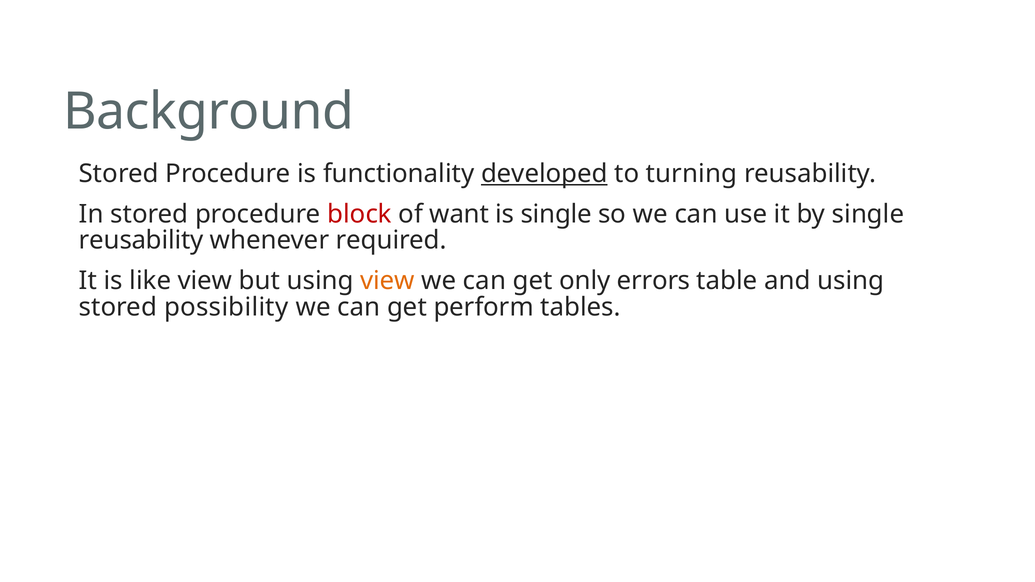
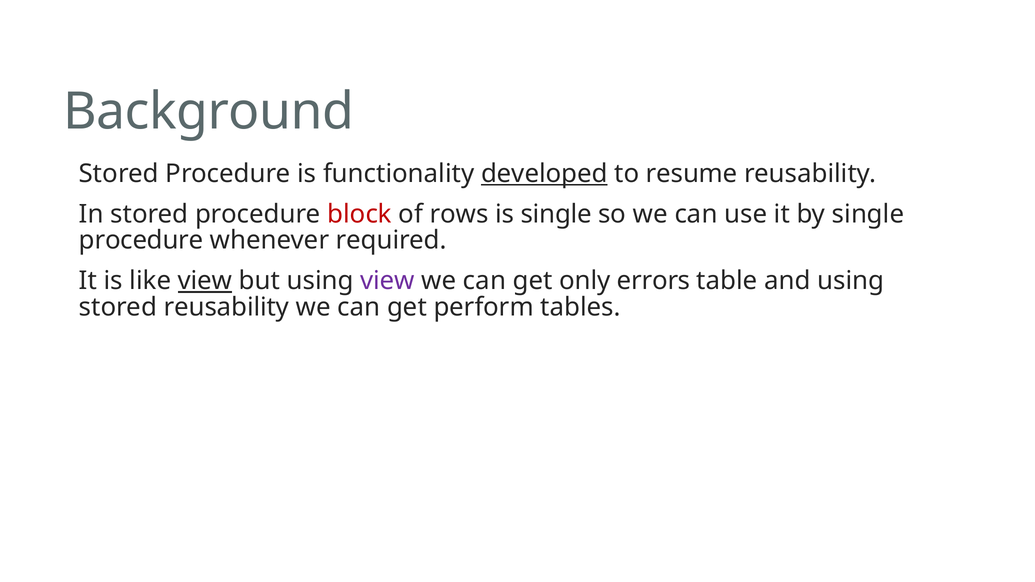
turning: turning -> resume
want: want -> rows
reusability at (141, 241): reusability -> procedure
view at (205, 281) underline: none -> present
view at (388, 281) colour: orange -> purple
stored possibility: possibility -> reusability
